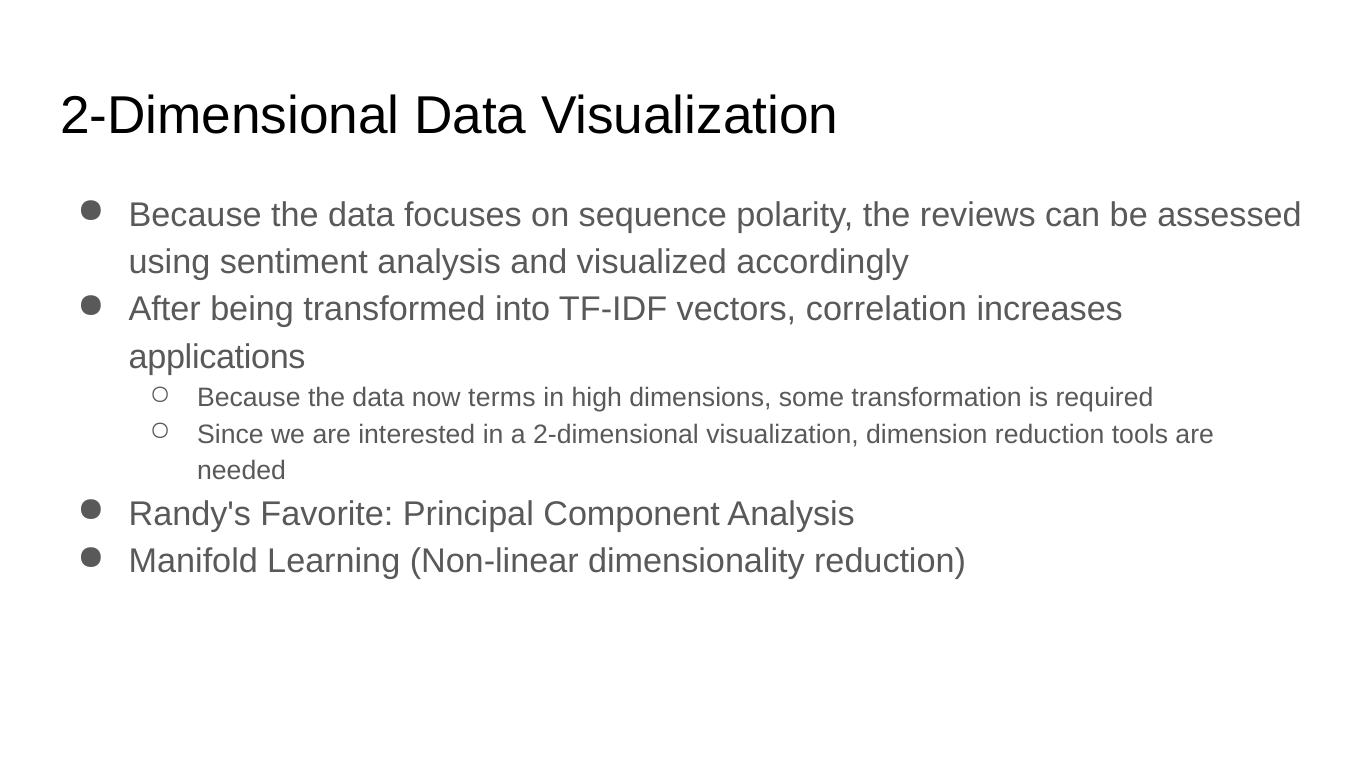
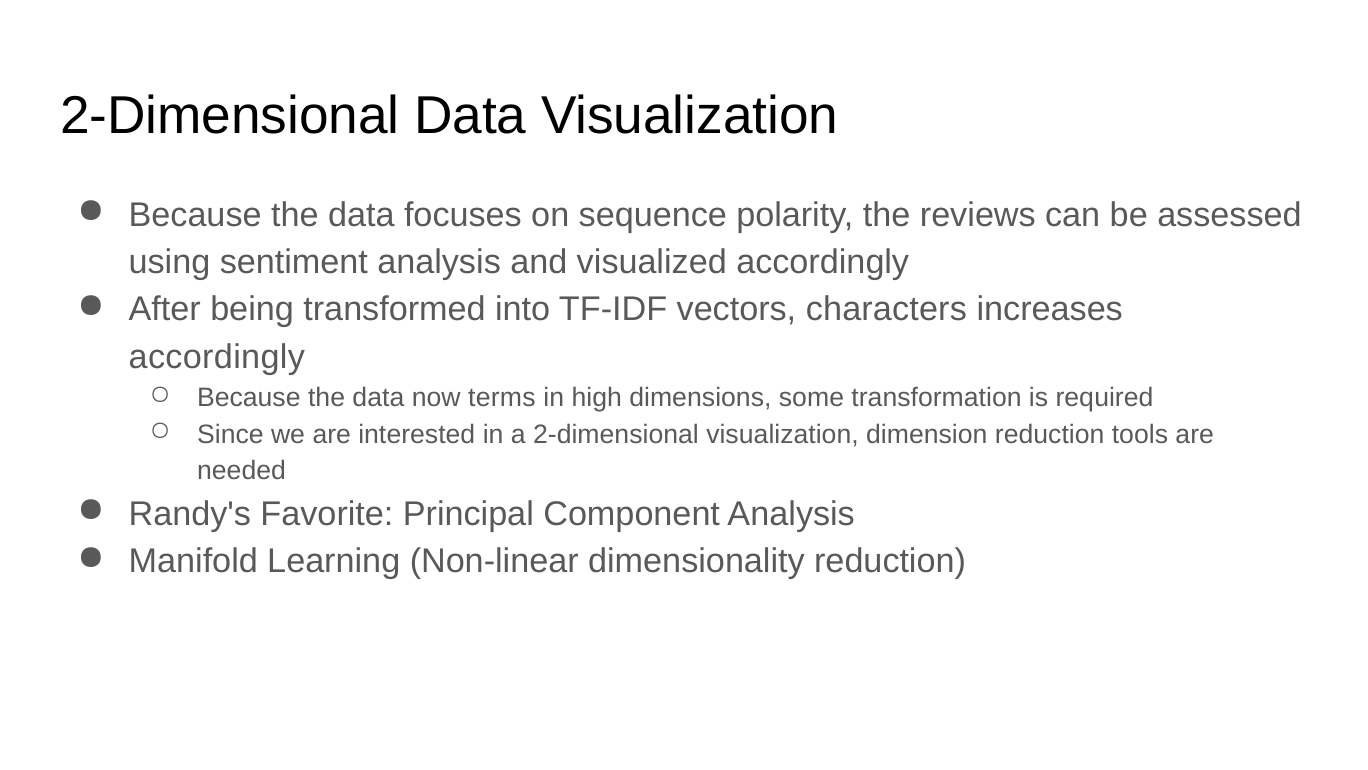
correlation: correlation -> characters
applications at (217, 357): applications -> accordingly
